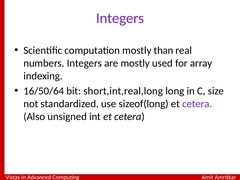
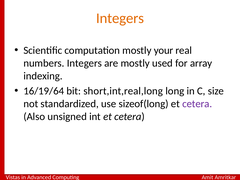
Integers at (120, 18) colour: purple -> orange
than: than -> your
16/50/64: 16/50/64 -> 16/19/64
